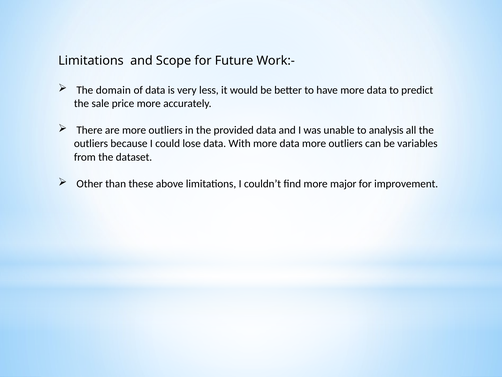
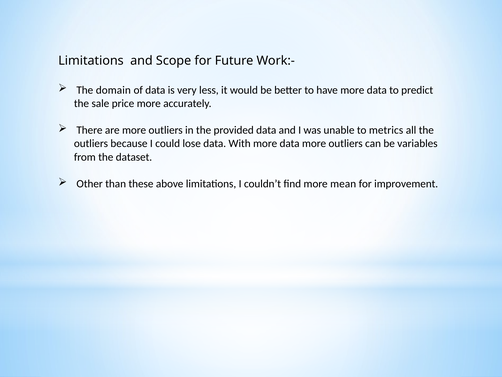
analysis: analysis -> metrics
major: major -> mean
